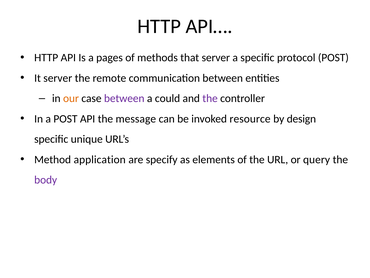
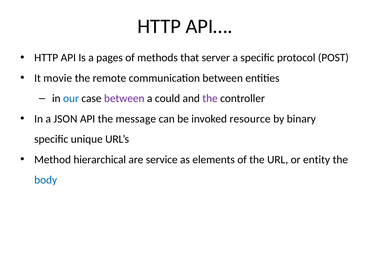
It server: server -> movie
our colour: orange -> blue
a POST: POST -> JSON
design: design -> binary
application: application -> hierarchical
specify: specify -> service
query: query -> entity
body colour: purple -> blue
